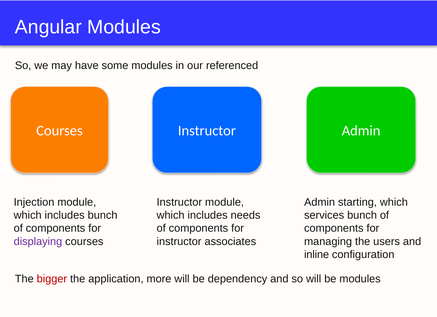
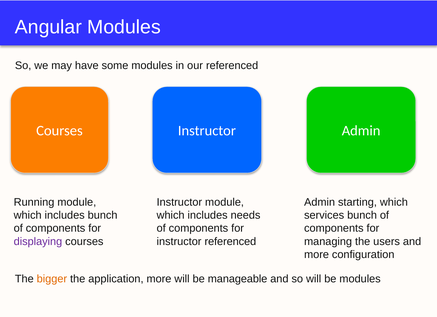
Injection: Injection -> Running
instructor associates: associates -> referenced
inline at (317, 254): inline -> more
bigger colour: red -> orange
dependency: dependency -> manageable
